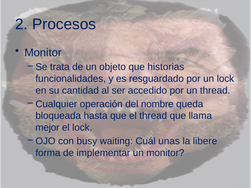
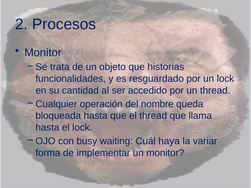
mejor at (47, 128): mejor -> hasta
unas: unas -> haya
libere: libere -> variar
